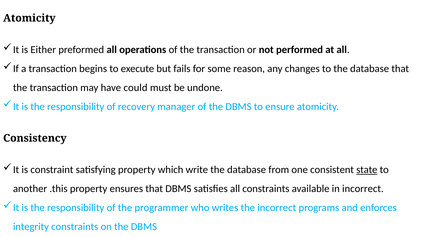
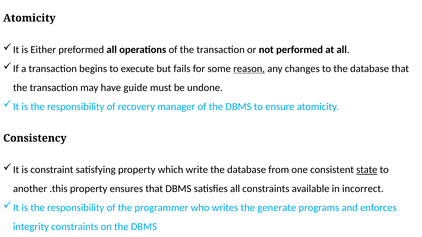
reason underline: none -> present
could: could -> guide
the incorrect: incorrect -> generate
